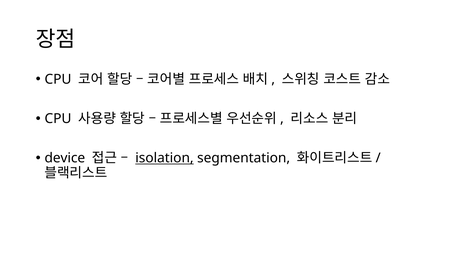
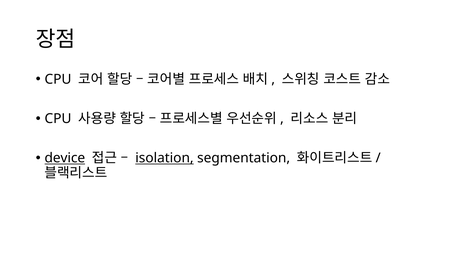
device underline: none -> present
